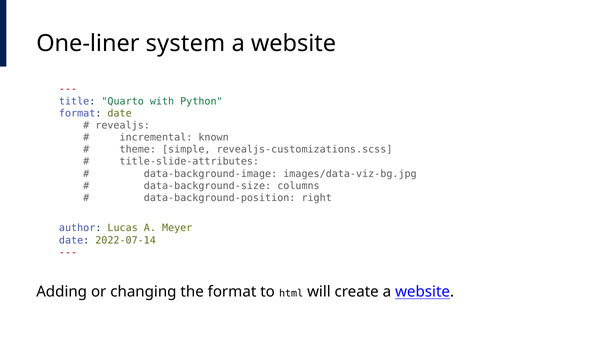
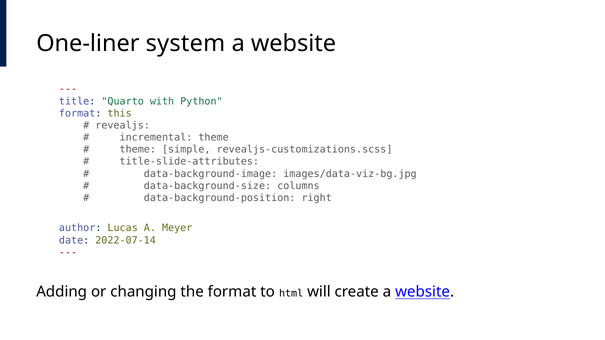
format date: date -> this
incremental known: known -> theme
